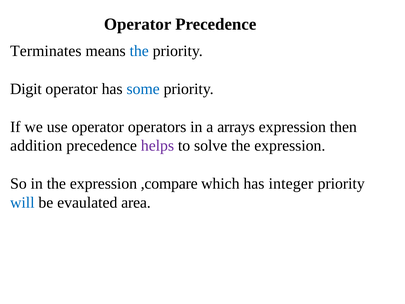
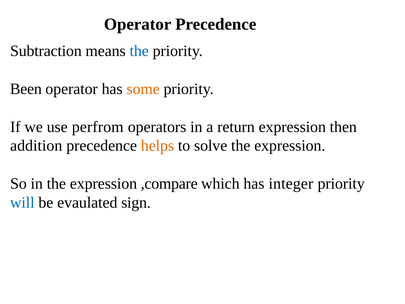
Terminates: Terminates -> Subtraction
Digit: Digit -> Been
some colour: blue -> orange
use operator: operator -> perfrom
arrays: arrays -> return
helps colour: purple -> orange
area: area -> sign
